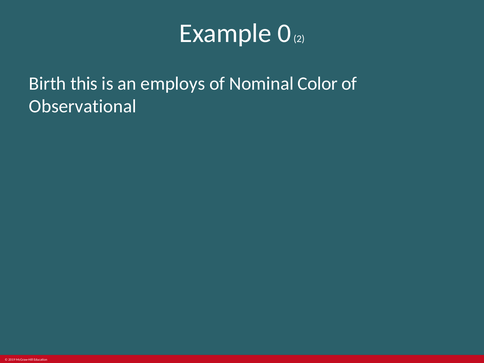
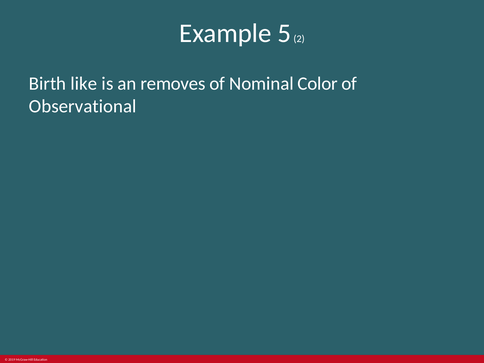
0: 0 -> 5
this: this -> like
employs: employs -> removes
